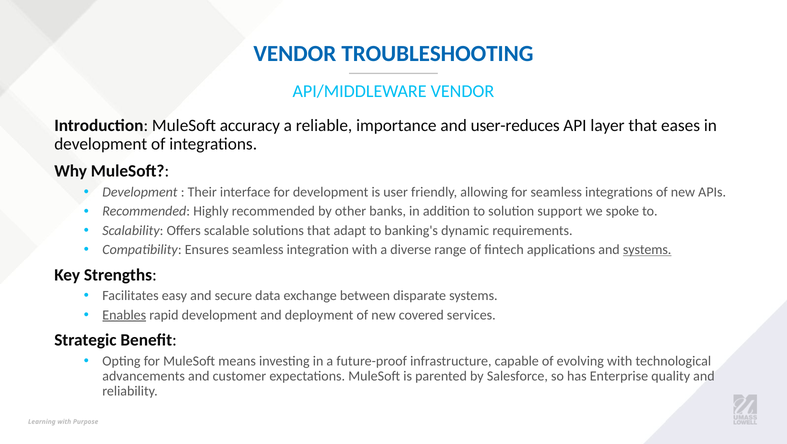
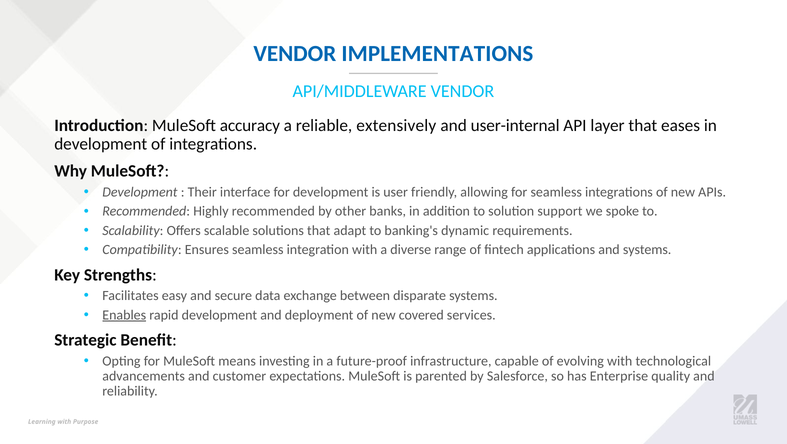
TROUBLESHOOTING: TROUBLESHOOTING -> IMPLEMENTATIONS
importance: importance -> extensively
user-reduces: user-reduces -> user-internal
systems at (647, 250) underline: present -> none
